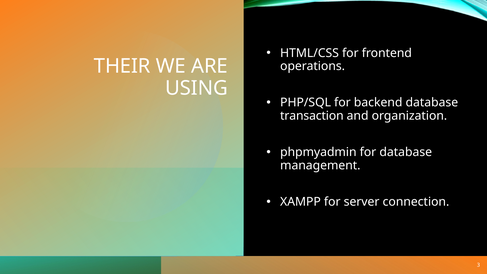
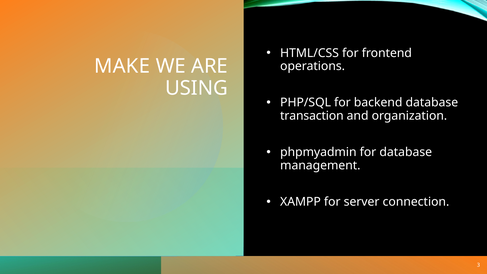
THEIR: THEIR -> MAKE
